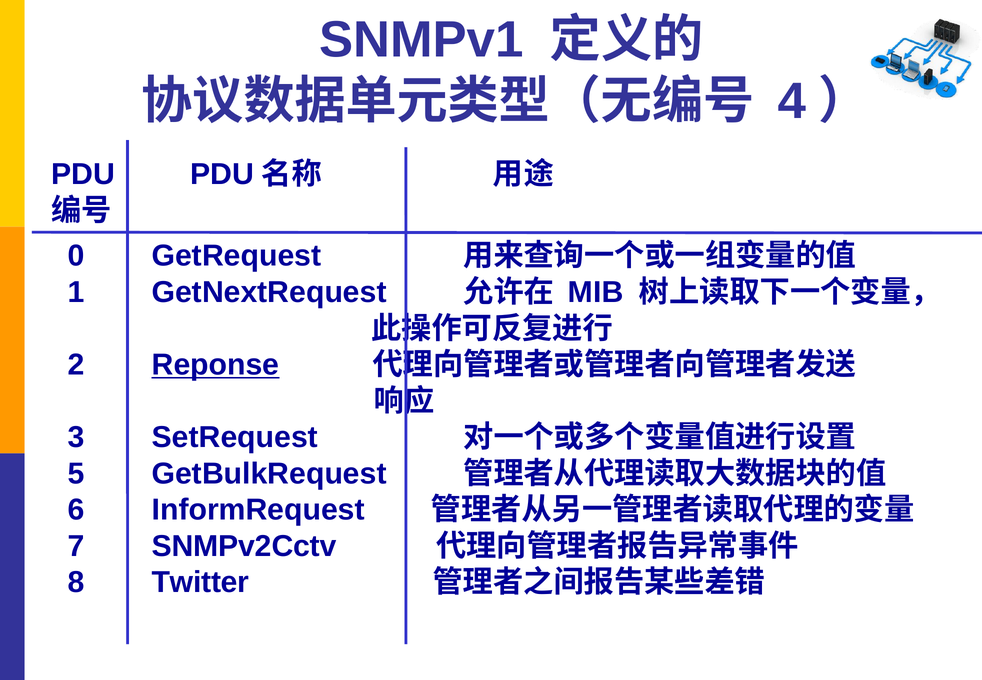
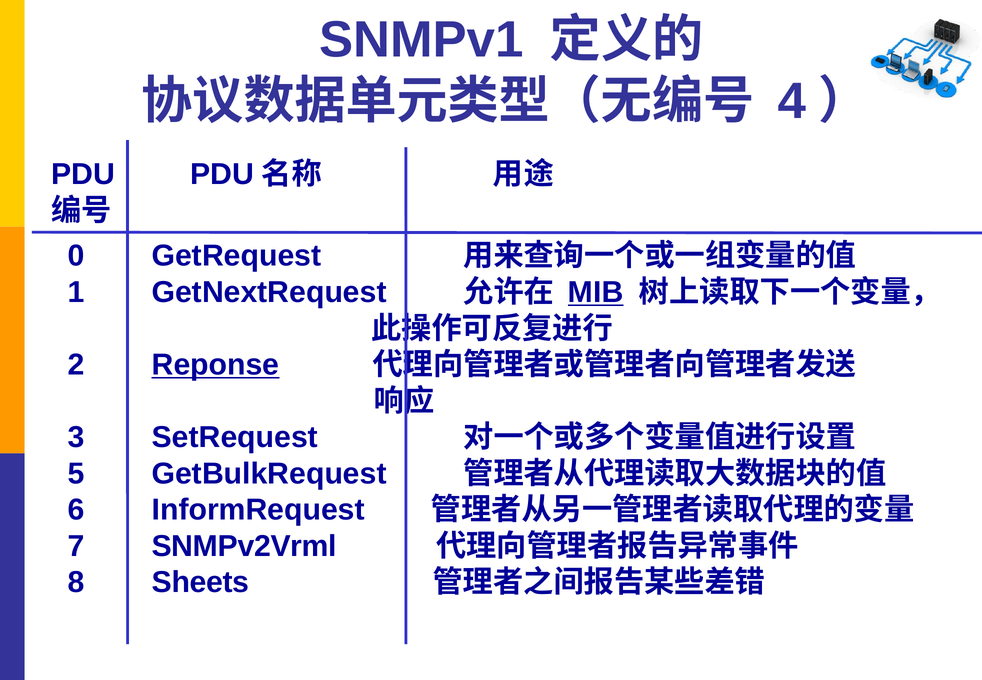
MIB underline: none -> present
SNMPv2Cctv: SNMPv2Cctv -> SNMPv2Vrml
Twitter: Twitter -> Sheets
